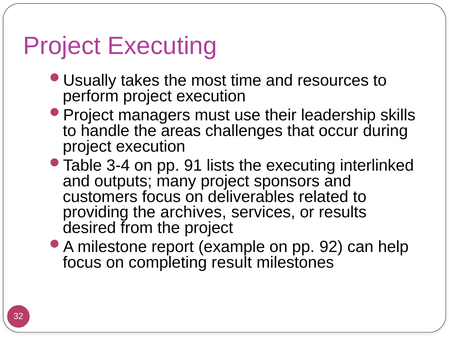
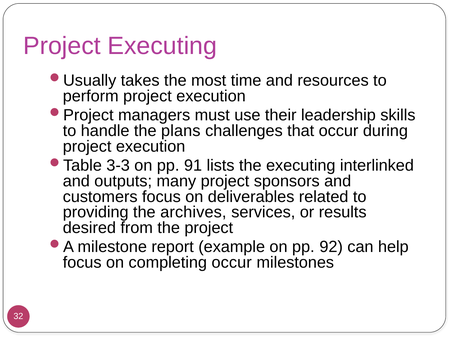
areas: areas -> plans
3-4: 3-4 -> 3-3
completing result: result -> occur
